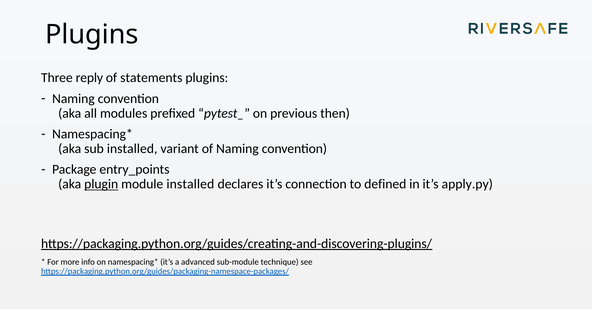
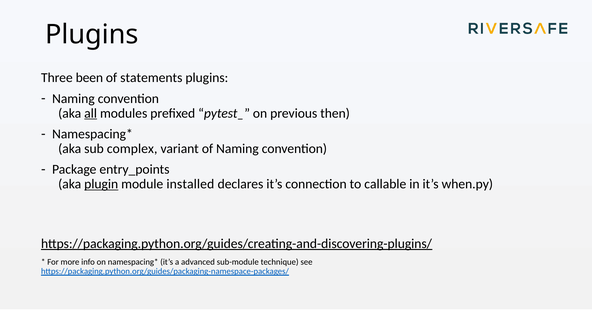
reply: reply -> been
all underline: none -> present
sub installed: installed -> complex
defined: defined -> callable
apply.py: apply.py -> when.py
